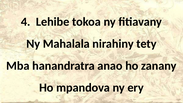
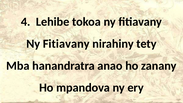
Mahalala at (66, 44): Mahalala -> Fitiavany
